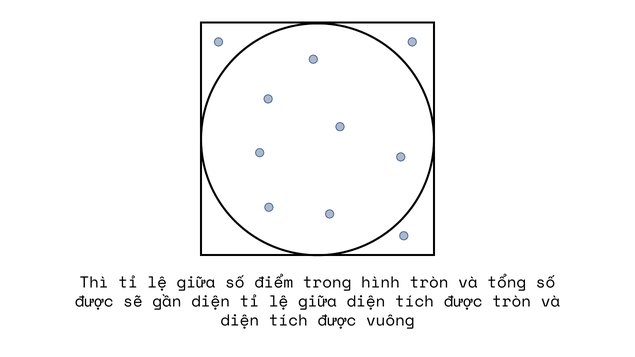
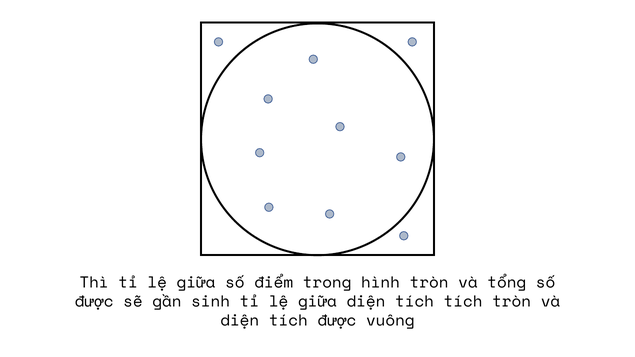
gần diện: diện -> sinh
giữa diện tích được: được -> tích
